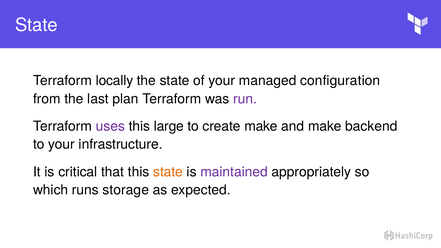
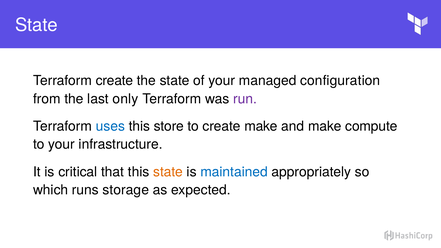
Terraform locally: locally -> create
plan: plan -> only
uses colour: purple -> blue
large: large -> store
backend: backend -> compute
maintained colour: purple -> blue
